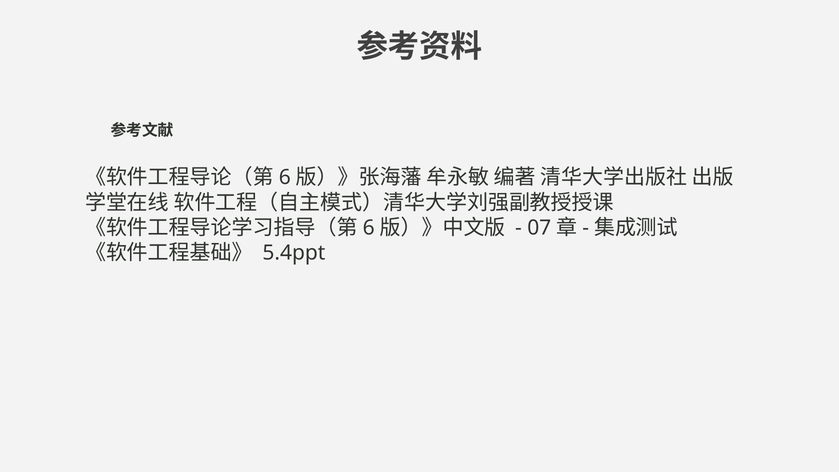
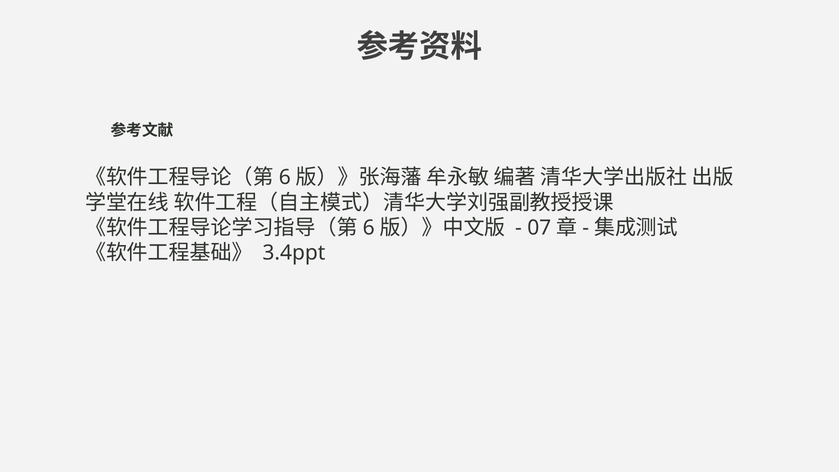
5.4ppt: 5.4ppt -> 3.4ppt
